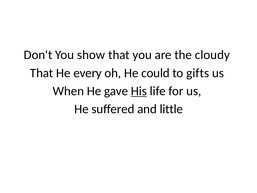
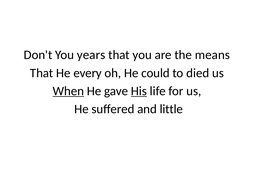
show: show -> years
cloudy: cloudy -> means
gifts: gifts -> died
When underline: none -> present
